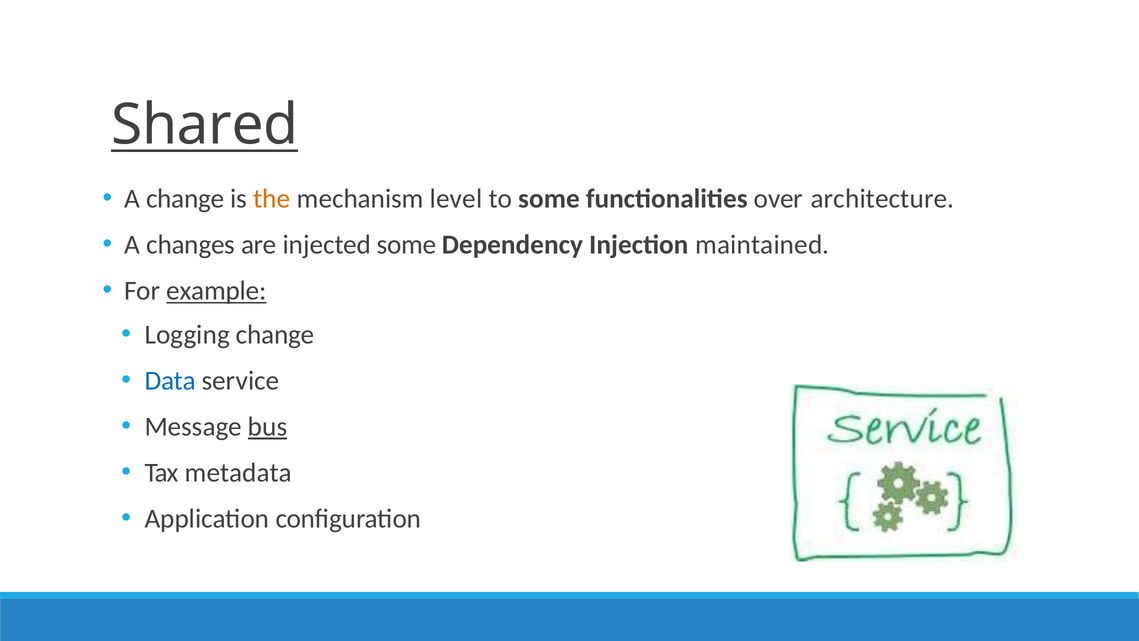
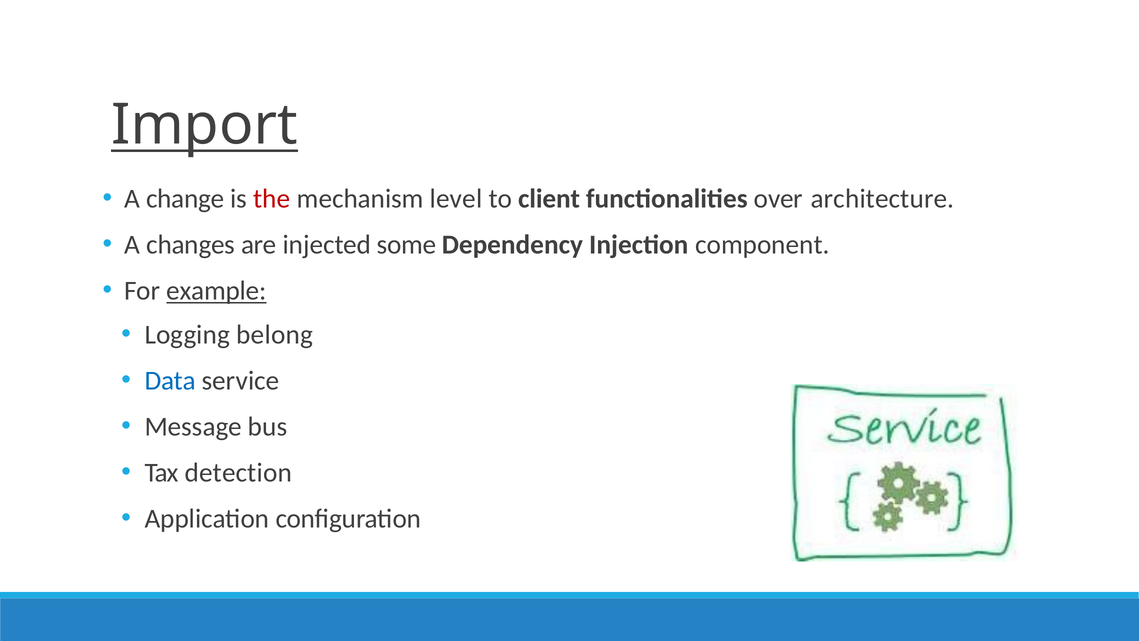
Shared: Shared -> Import
the colour: orange -> red
to some: some -> client
maintained: maintained -> component
Logging change: change -> belong
bus underline: present -> none
metadata: metadata -> detection
